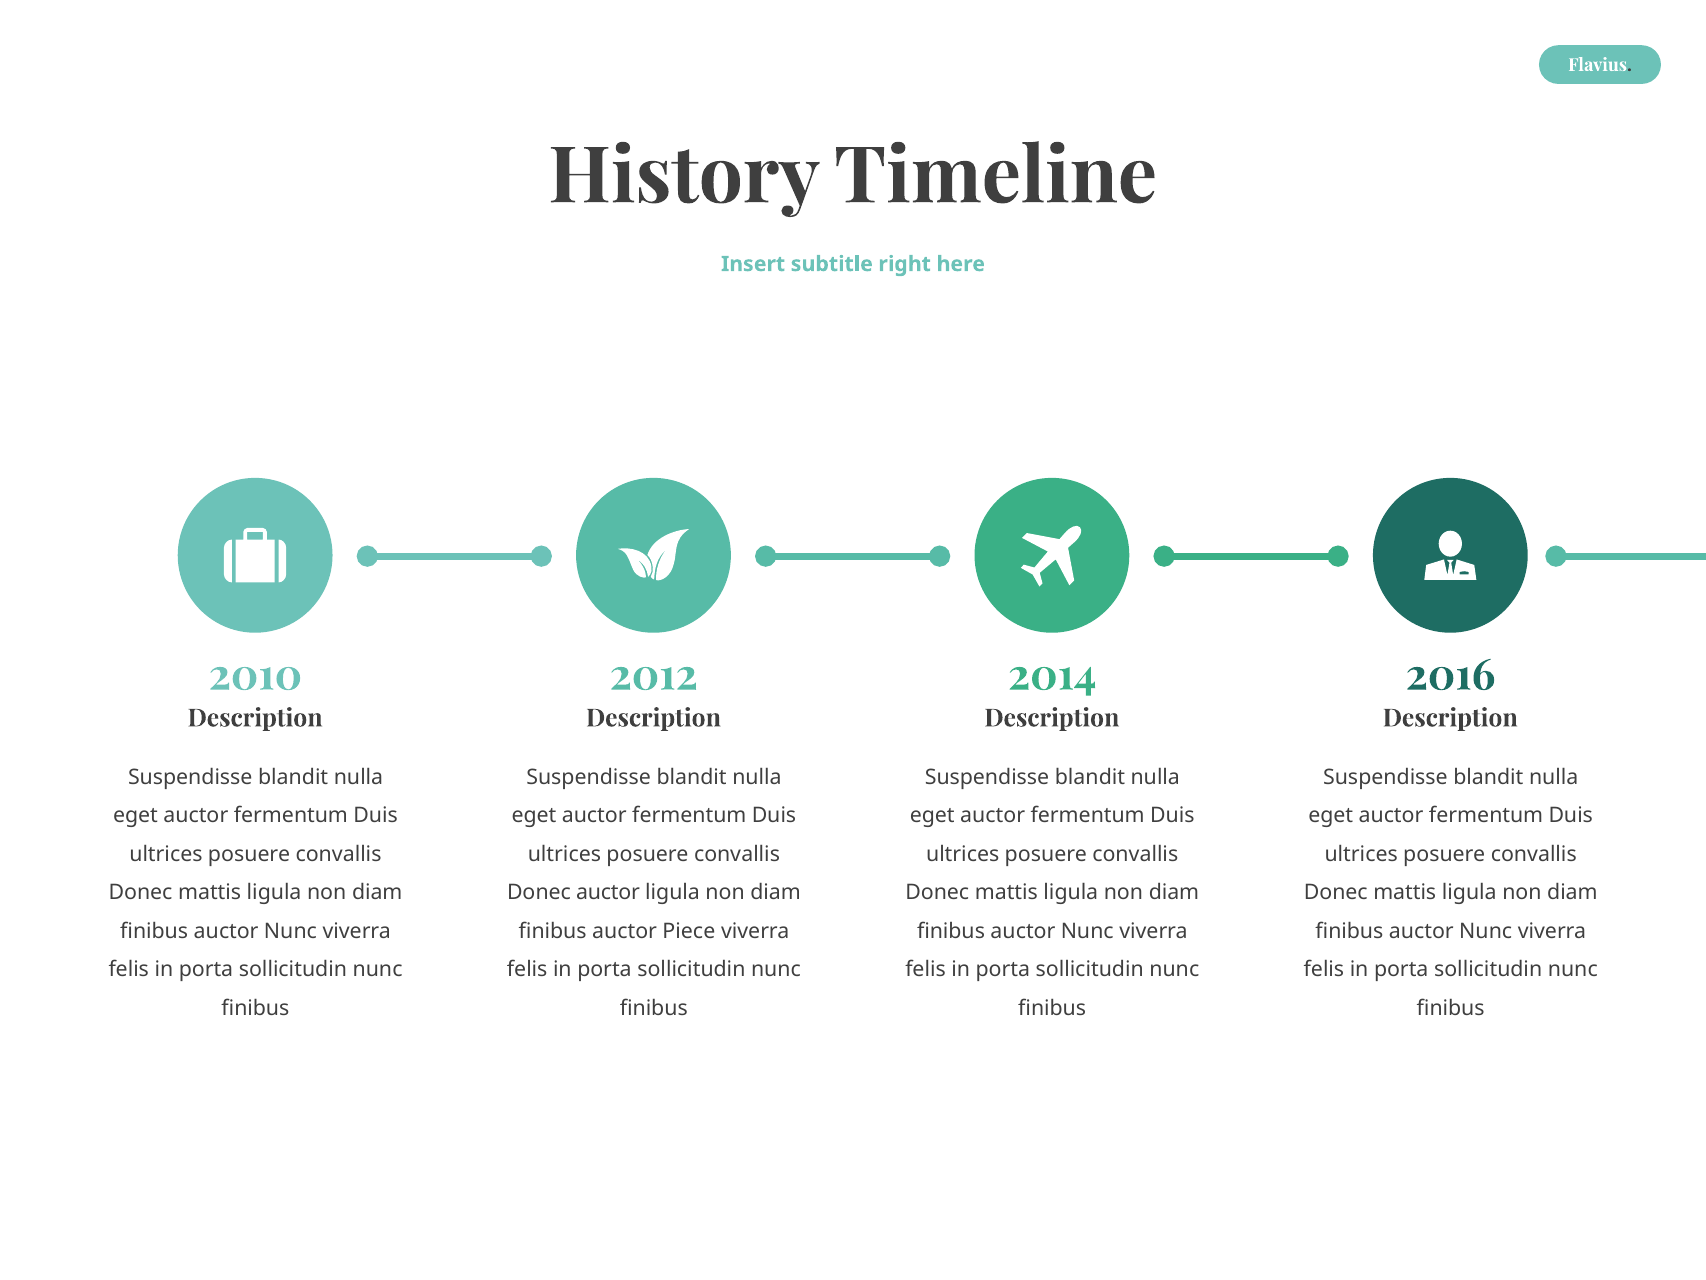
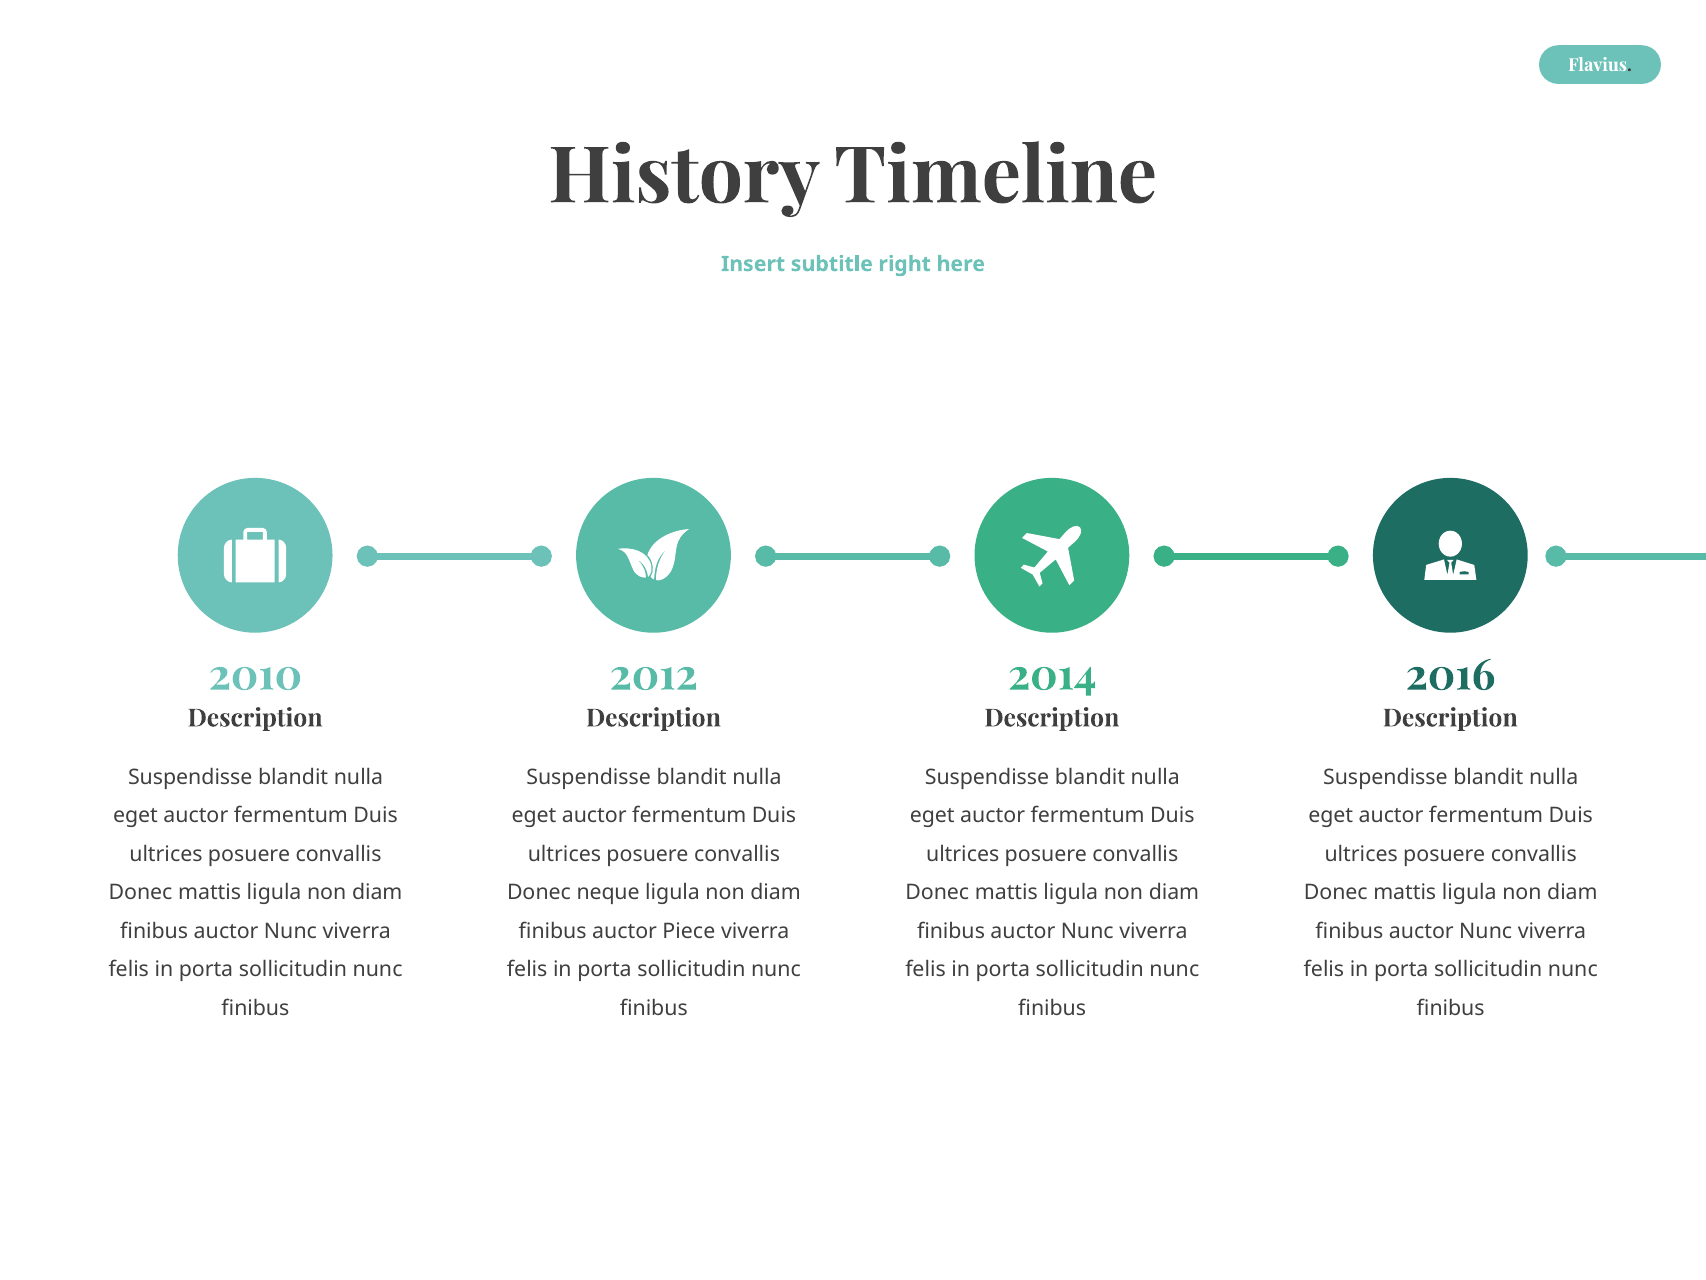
Donec auctor: auctor -> neque
